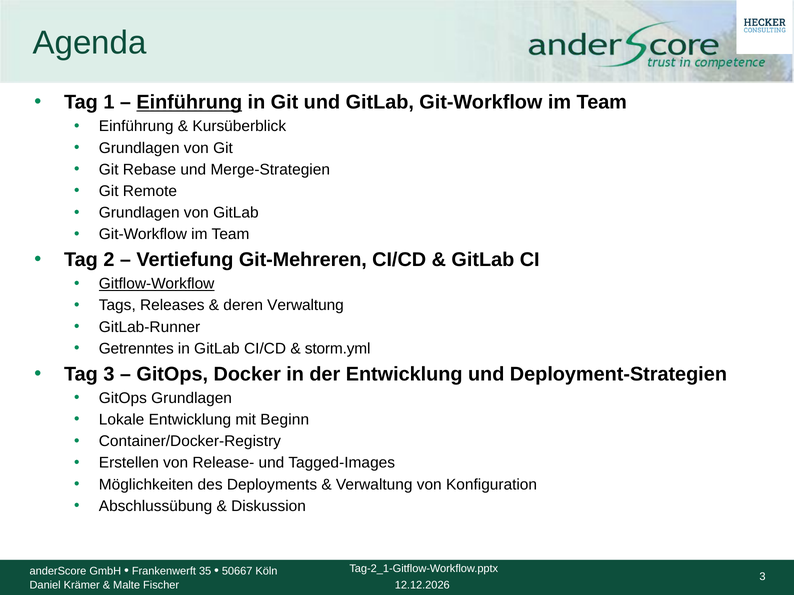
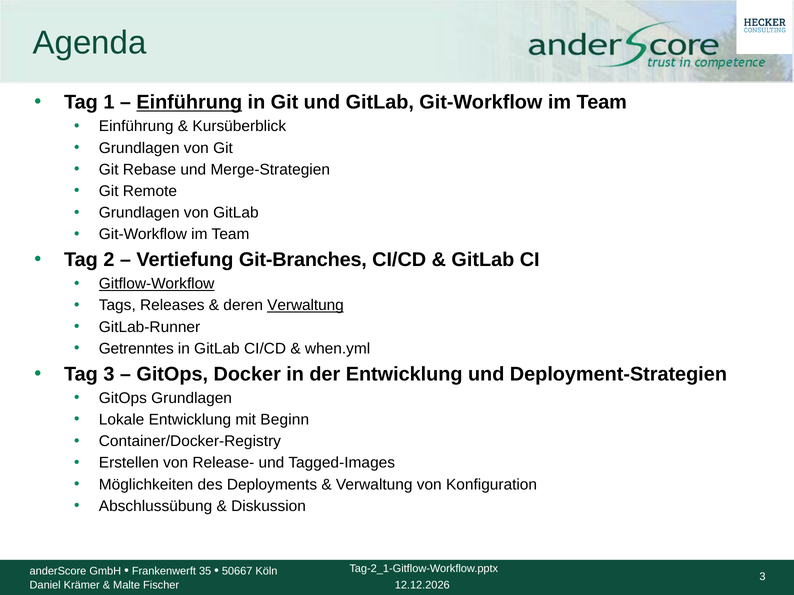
Git-Mehreren: Git-Mehreren -> Git-Branches
Verwaltung at (305, 306) underline: none -> present
storm.yml: storm.yml -> when.yml
